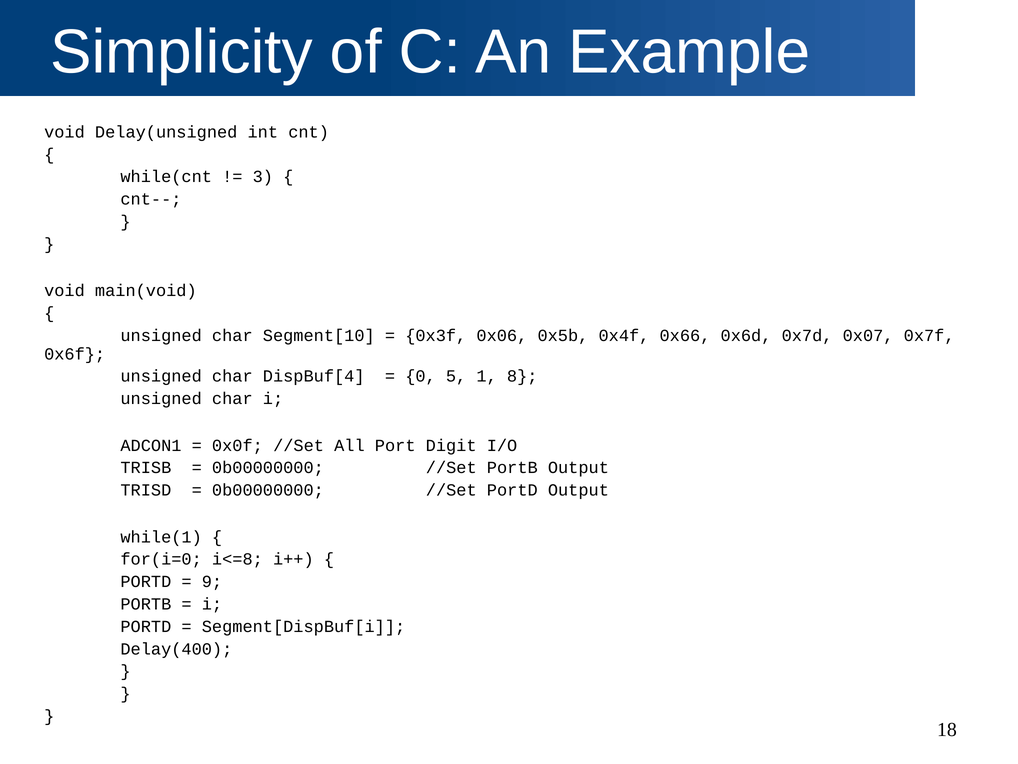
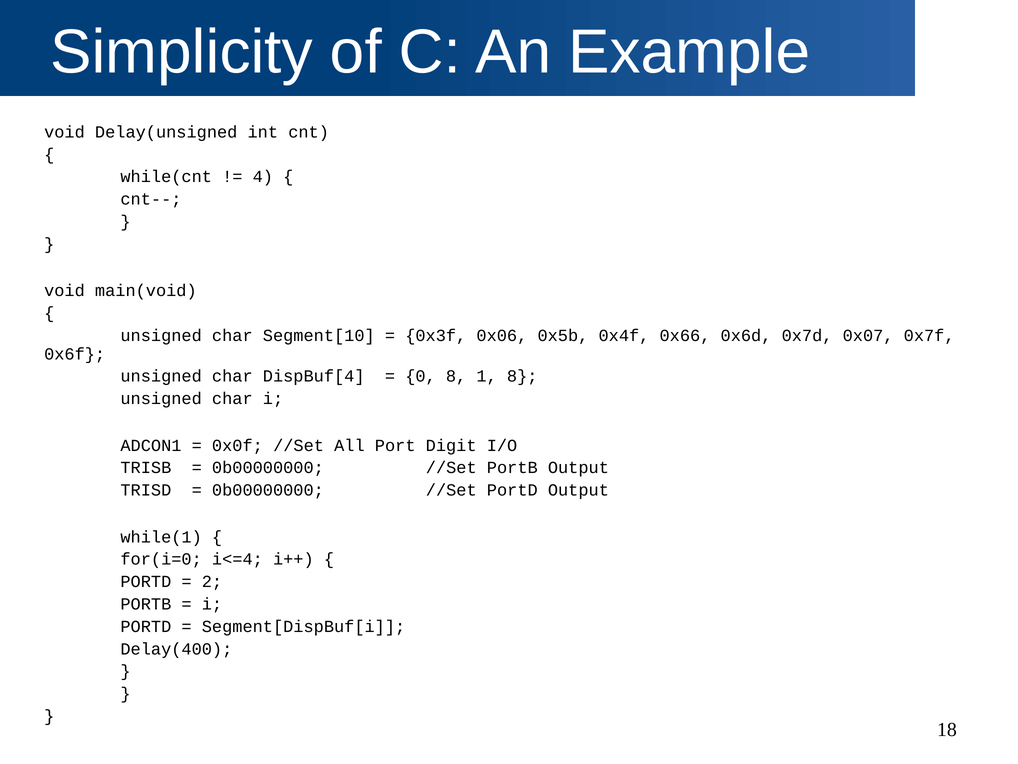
3: 3 -> 4
0 5: 5 -> 8
i<=8: i<=8 -> i<=4
9: 9 -> 2
